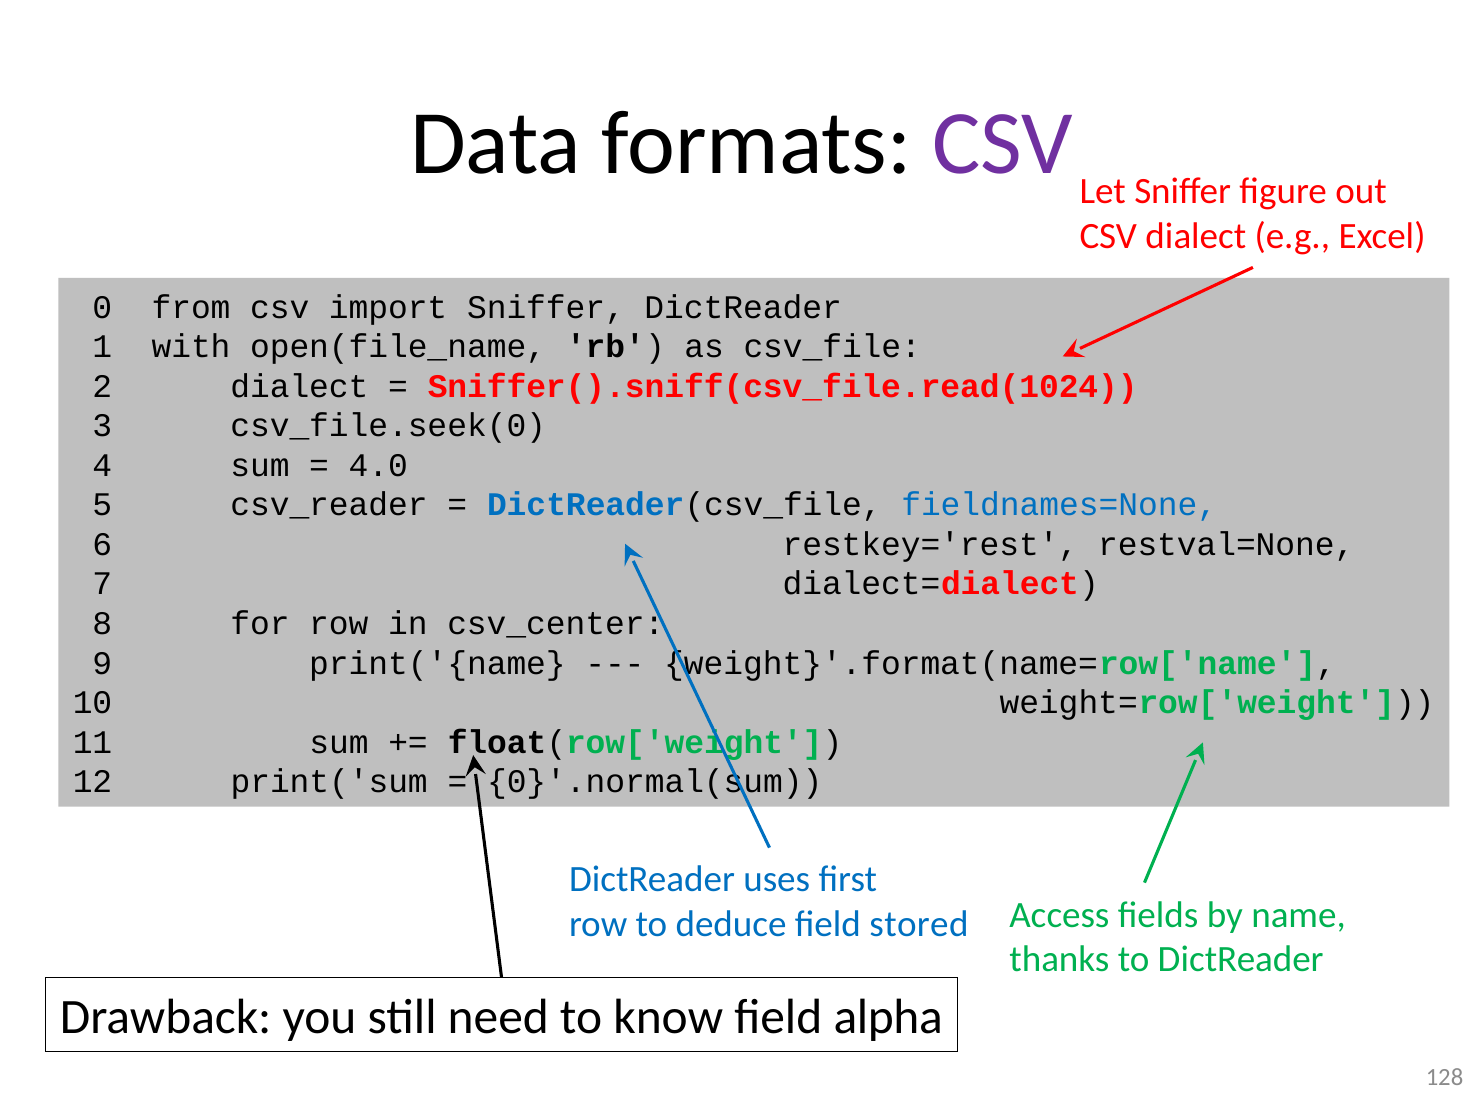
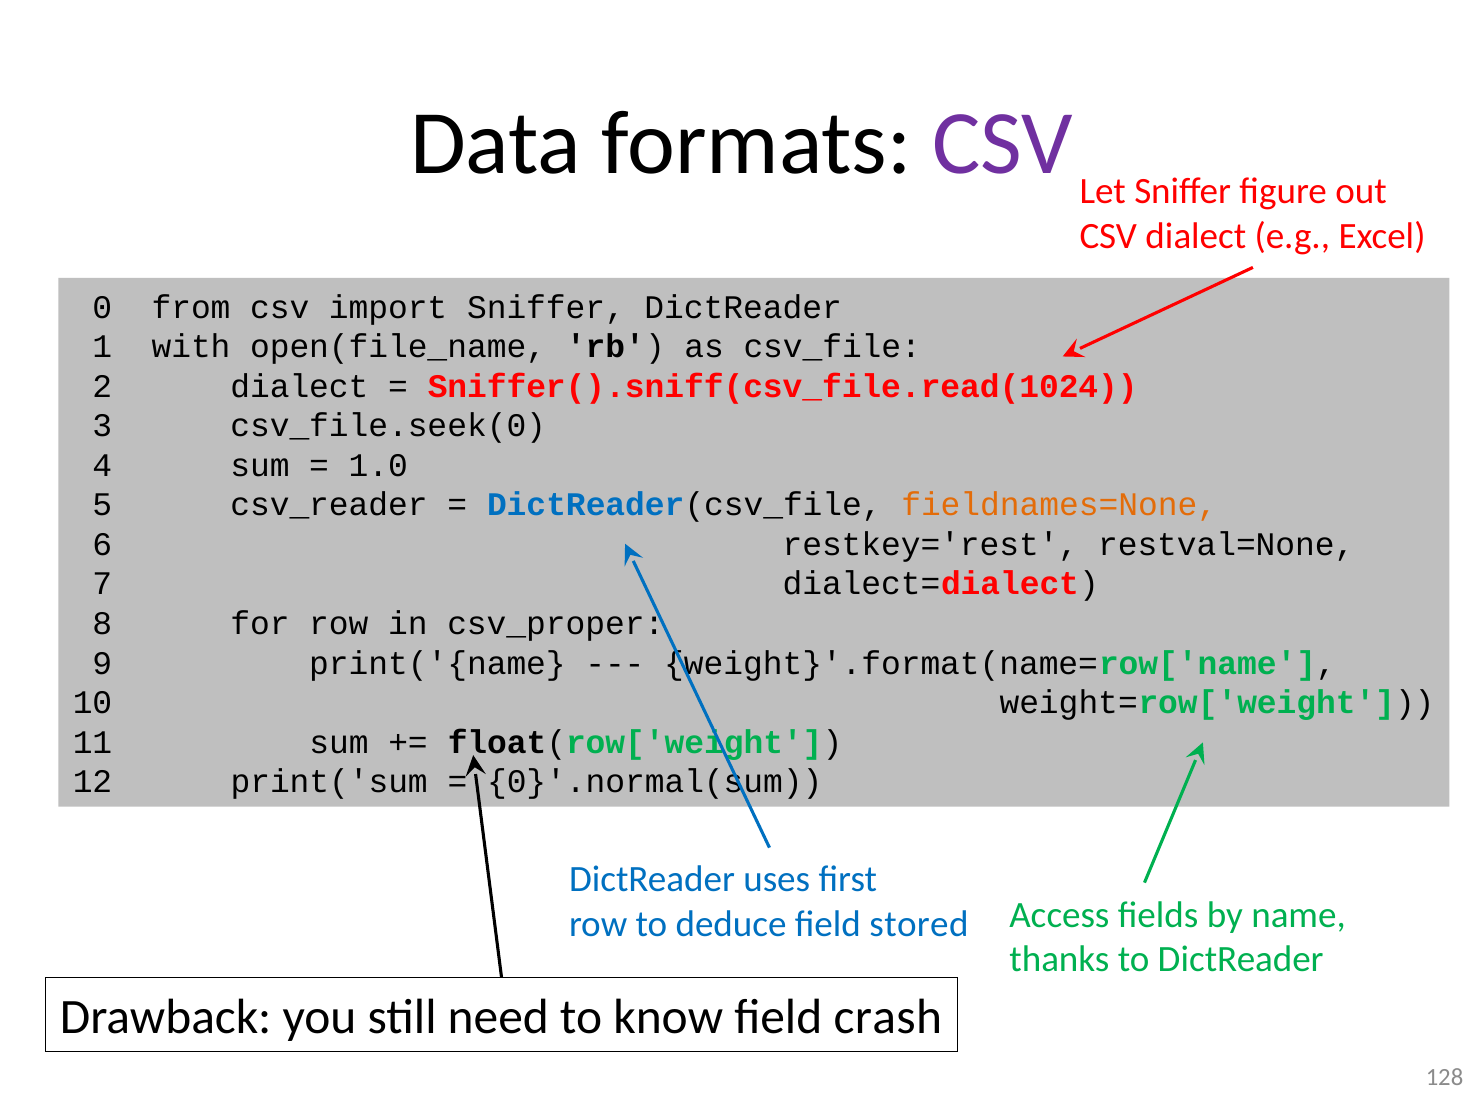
4.0: 4.0 -> 1.0
fieldnames=None colour: blue -> orange
csv_center: csv_center -> csv_proper
alpha: alpha -> crash
